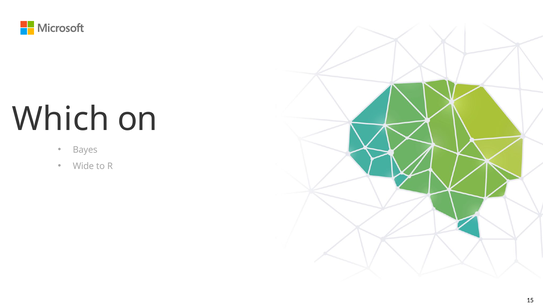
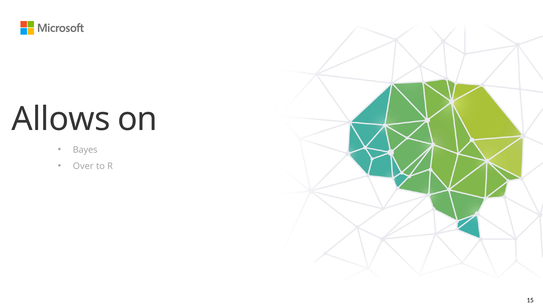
Which: Which -> Allows
Wide: Wide -> Over
